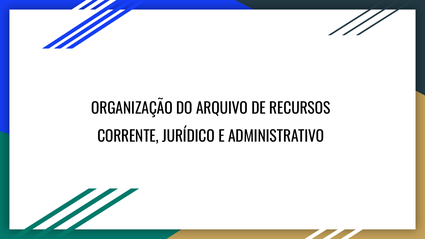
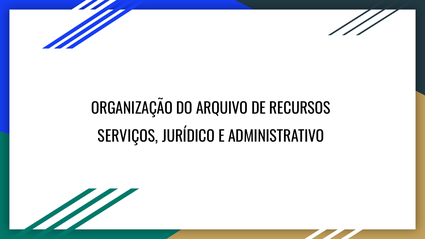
CORRENTE: CORRENTE -> SERVIÇOS
